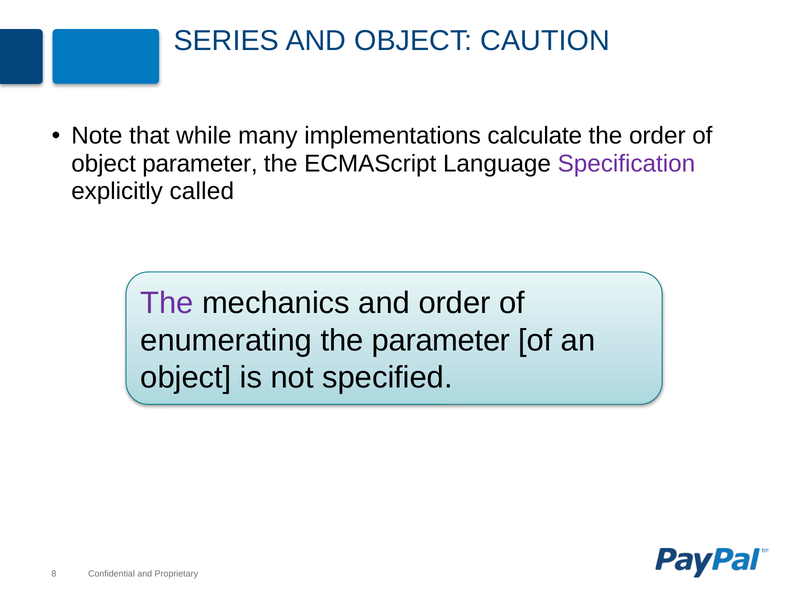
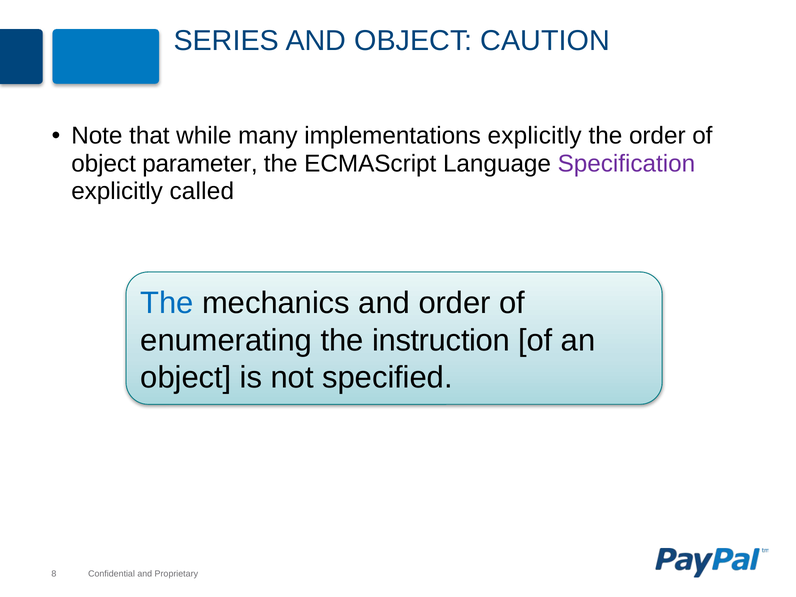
implementations calculate: calculate -> explicitly
The at (167, 303) colour: purple -> blue
the parameter: parameter -> instruction
